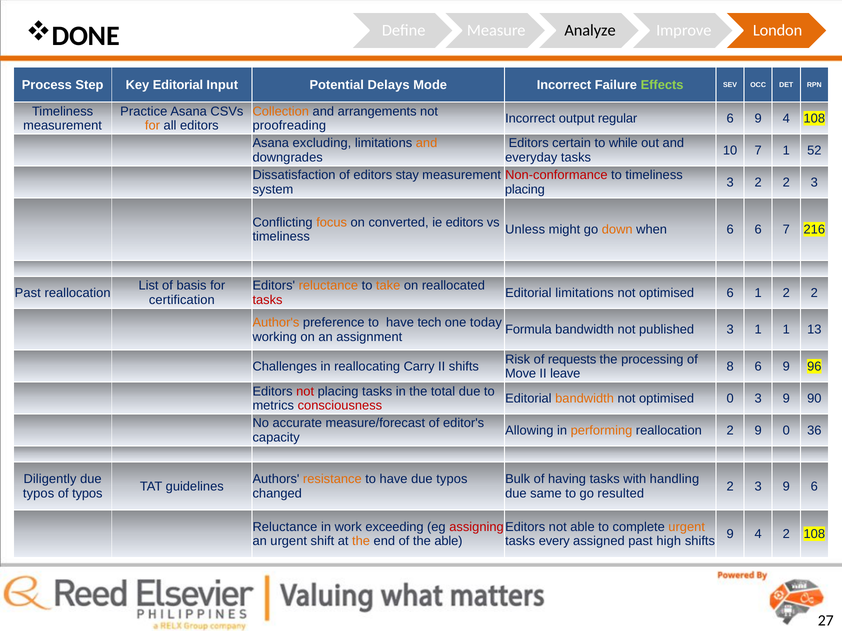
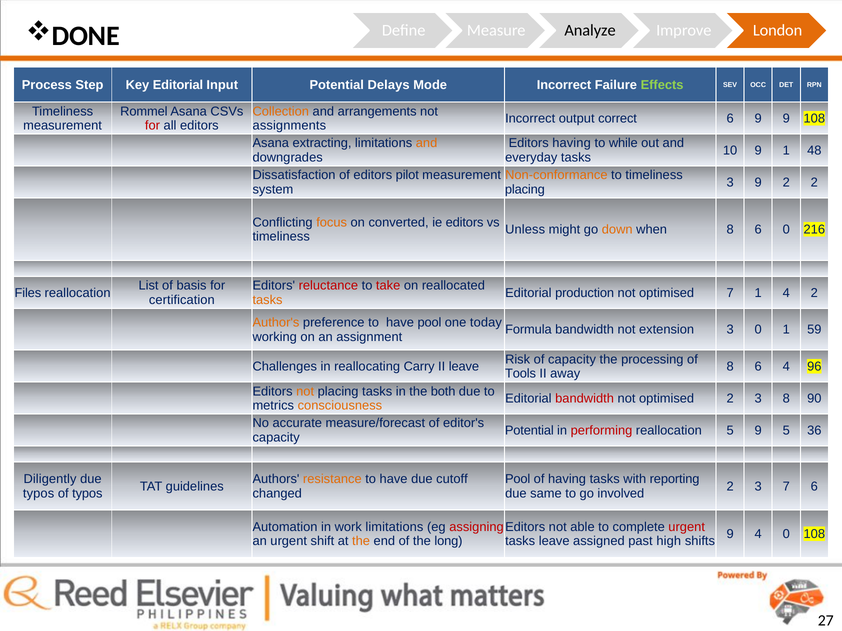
Practice: Practice -> Rommel
regular: regular -> correct
6 9 4: 4 -> 9
for at (152, 126) colour: orange -> red
proofreading: proofreading -> assignments
excluding: excluding -> extracting
Editors certain: certain -> having
10 7: 7 -> 9
52: 52 -> 48
stay: stay -> pilot
Non-conformance colour: red -> orange
3 2: 2 -> 9
3 at (814, 182): 3 -> 2
when 6: 6 -> 8
6 7: 7 -> 0
reluctance at (328, 286) colour: orange -> red
take colour: orange -> red
Past at (28, 293): Past -> Files
Editorial limitations: limitations -> production
optimised 6: 6 -> 7
1 2: 2 -> 4
tasks at (268, 300) colour: red -> orange
have tech: tech -> pool
published: published -> extension
3 1: 1 -> 0
13: 13 -> 59
of requests: requests -> capacity
II shifts: shifts -> leave
8 6 9: 9 -> 4
Move: Move -> Tools
leave: leave -> away
not at (305, 392) colour: red -> orange
total: total -> both
bandwidth at (585, 399) colour: orange -> red
optimised 0: 0 -> 2
9 at (786, 399): 9 -> 8
consciousness colour: red -> orange
Allowing at (529, 431): Allowing -> Potential
performing colour: orange -> red
reallocation 2: 2 -> 5
9 0: 0 -> 5
have due typos: typos -> cutoff
Bulk at (518, 480): Bulk -> Pool
handling: handling -> reporting
2 3 9: 9 -> 7
resulted: resulted -> involved
Reluctance at (285, 527): Reluctance -> Automation
work exceeding: exceeding -> limitations
urgent at (687, 527) colour: orange -> red
4 2: 2 -> 0
the able: able -> long
tasks every: every -> leave
